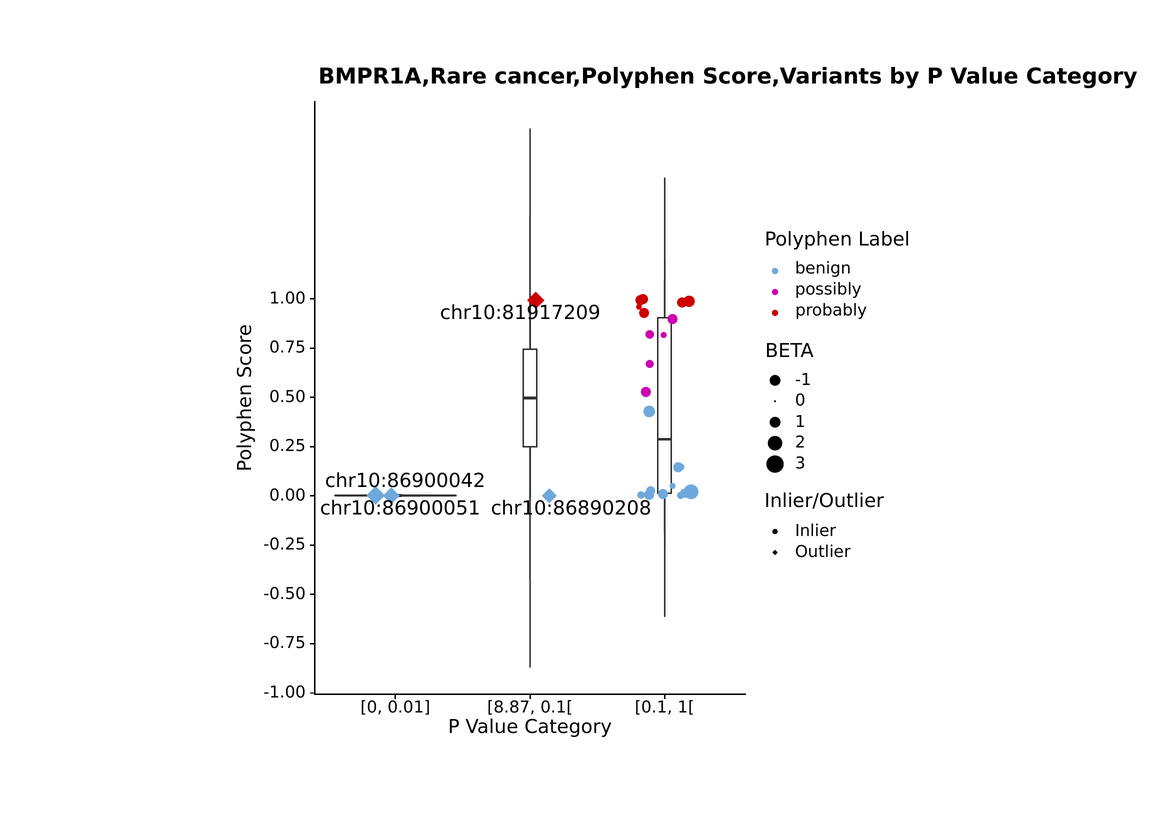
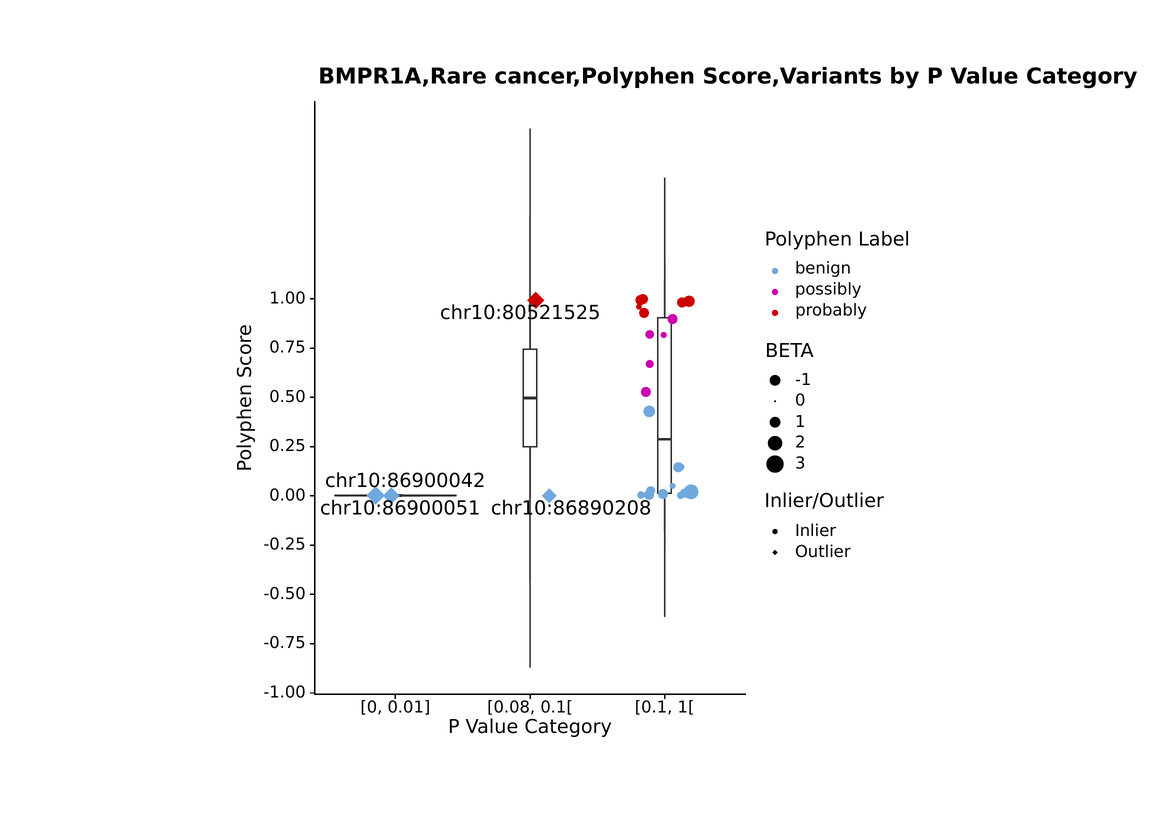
chr10:81917209: chr10:81917209 -> chr10:80521525
8.87: 8.87 -> 0.08
